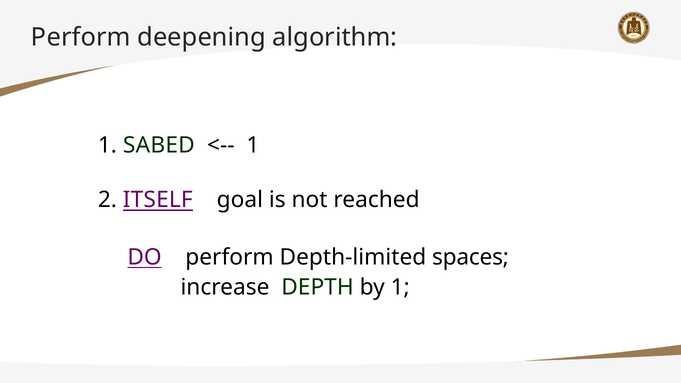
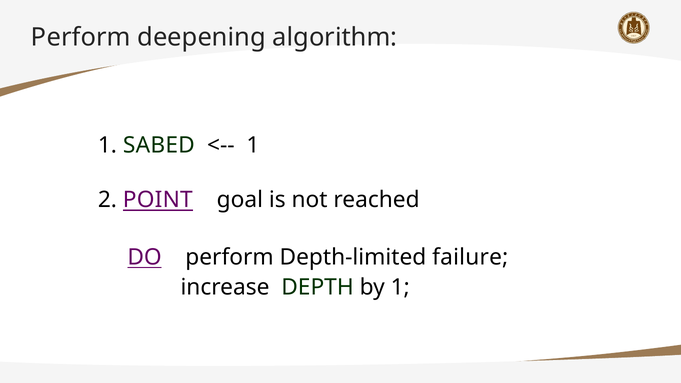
ITSELF: ITSELF -> POINT
spaces: spaces -> failure
